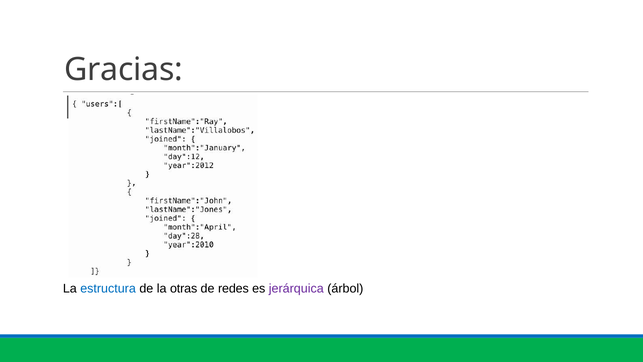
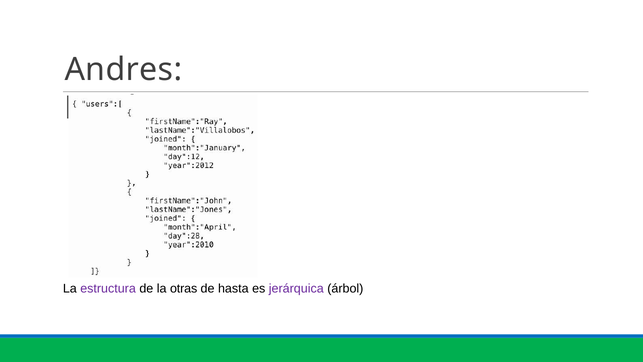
Gracias: Gracias -> Andres
estructura colour: blue -> purple
redes: redes -> hasta
